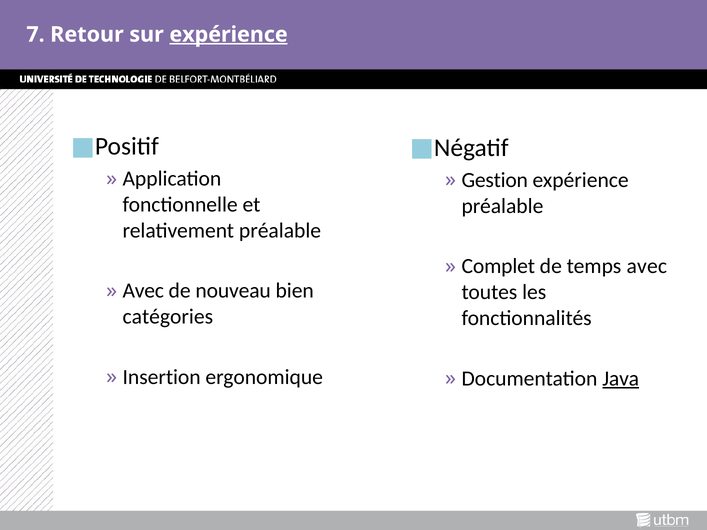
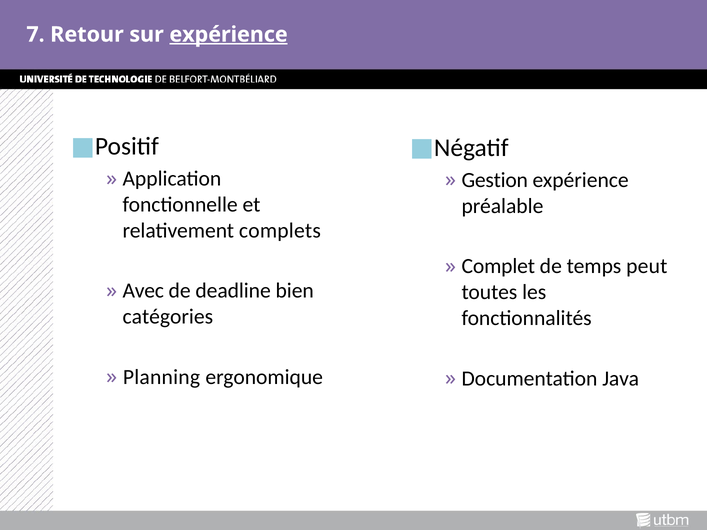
relativement préalable: préalable -> complets
temps avec: avec -> peut
nouveau: nouveau -> deadline
Insertion: Insertion -> Planning
Java underline: present -> none
